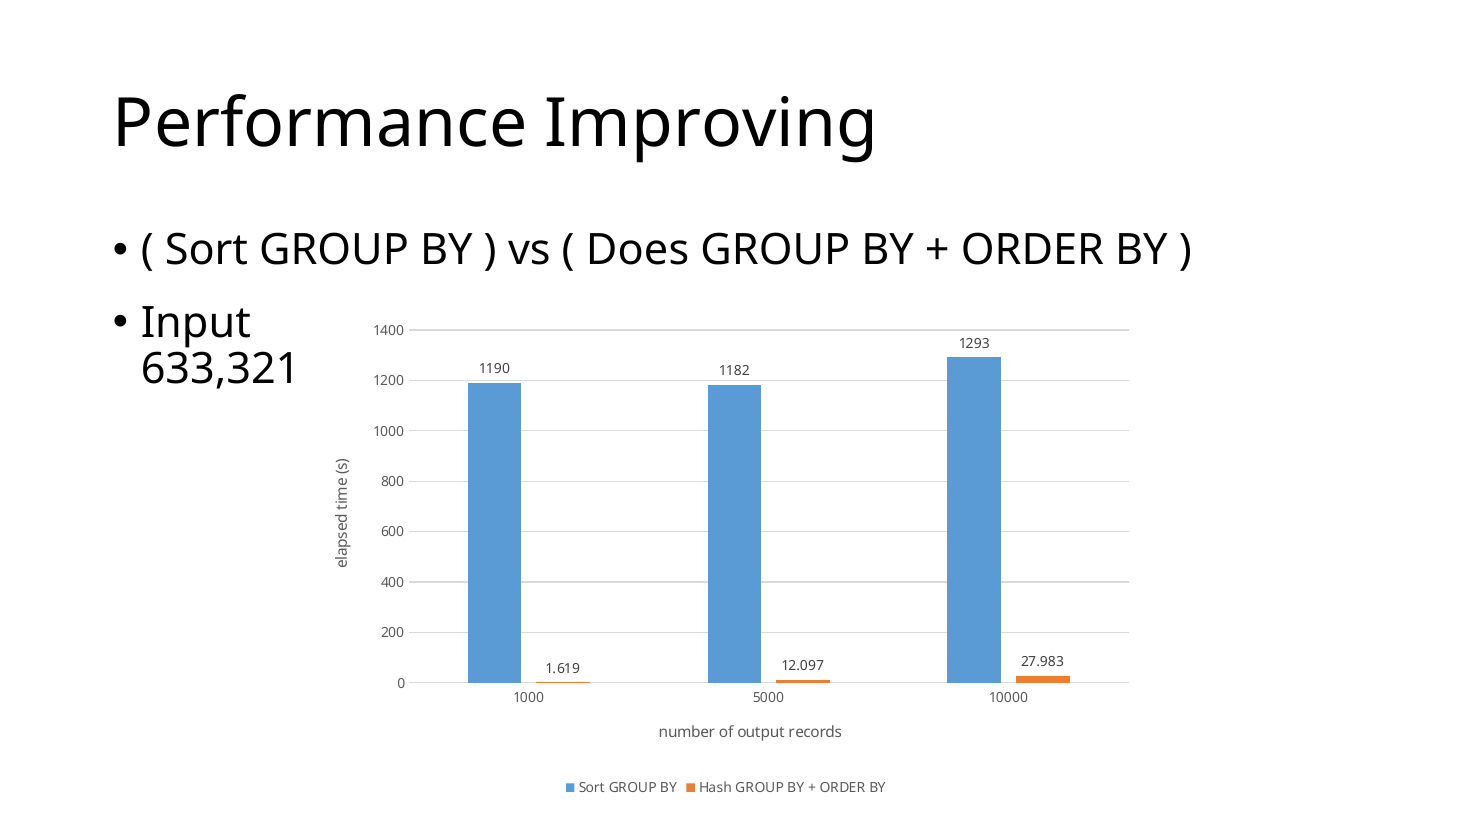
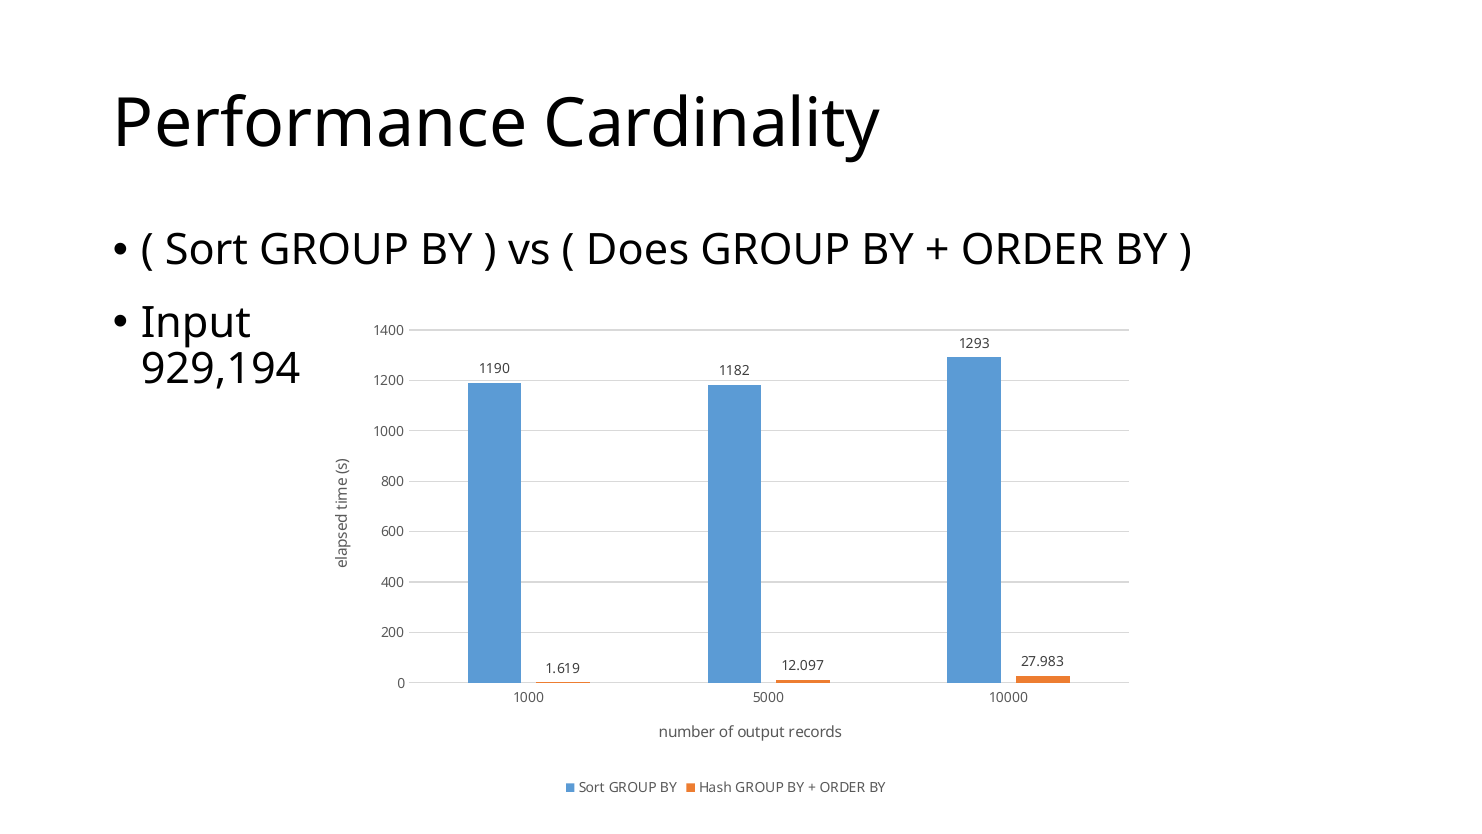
Improving: Improving -> Cardinality
633,321: 633,321 -> 929,194
